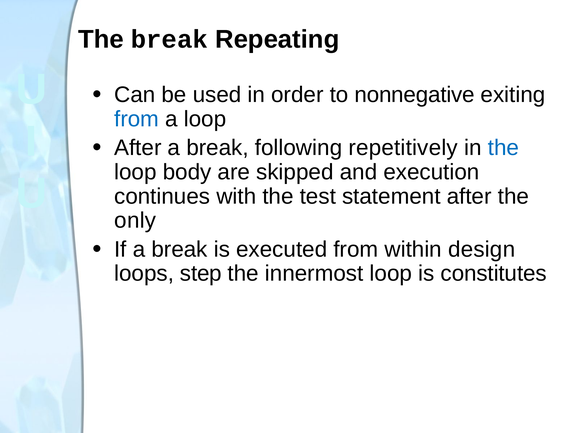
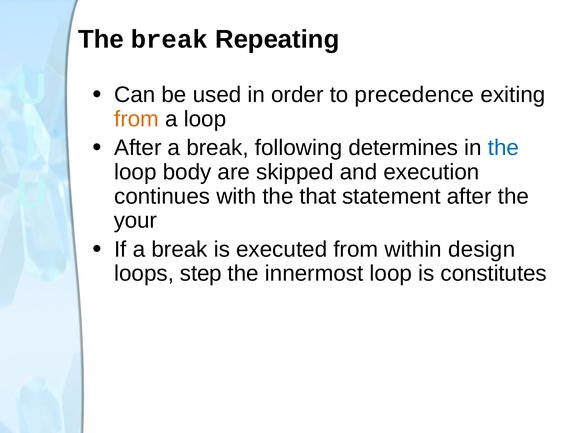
nonnegative: nonnegative -> precedence
from at (137, 119) colour: blue -> orange
repetitively: repetitively -> determines
test: test -> that
only: only -> your
